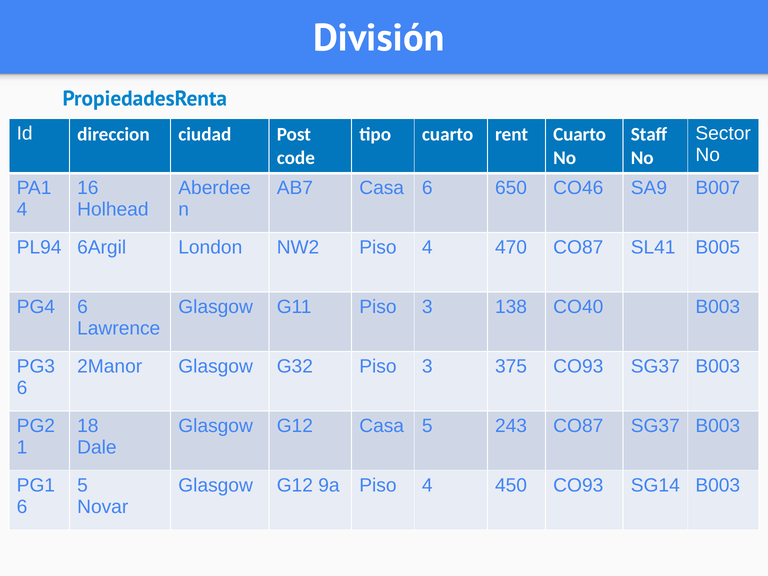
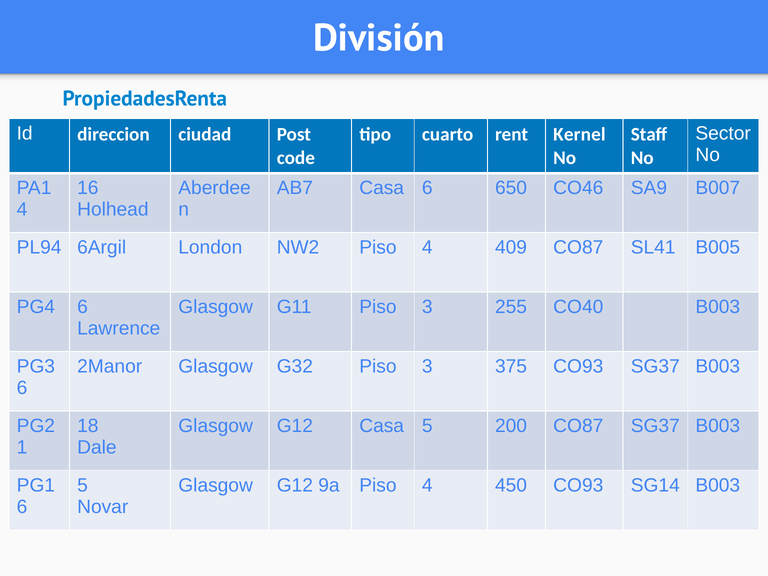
rent Cuarto: Cuarto -> Kernel
470: 470 -> 409
138: 138 -> 255
243: 243 -> 200
